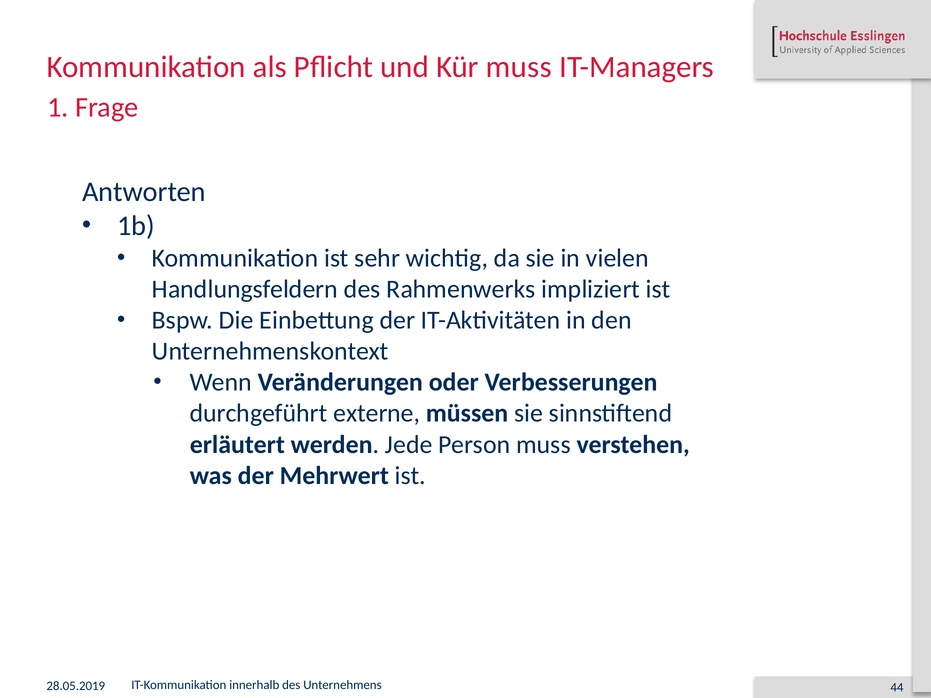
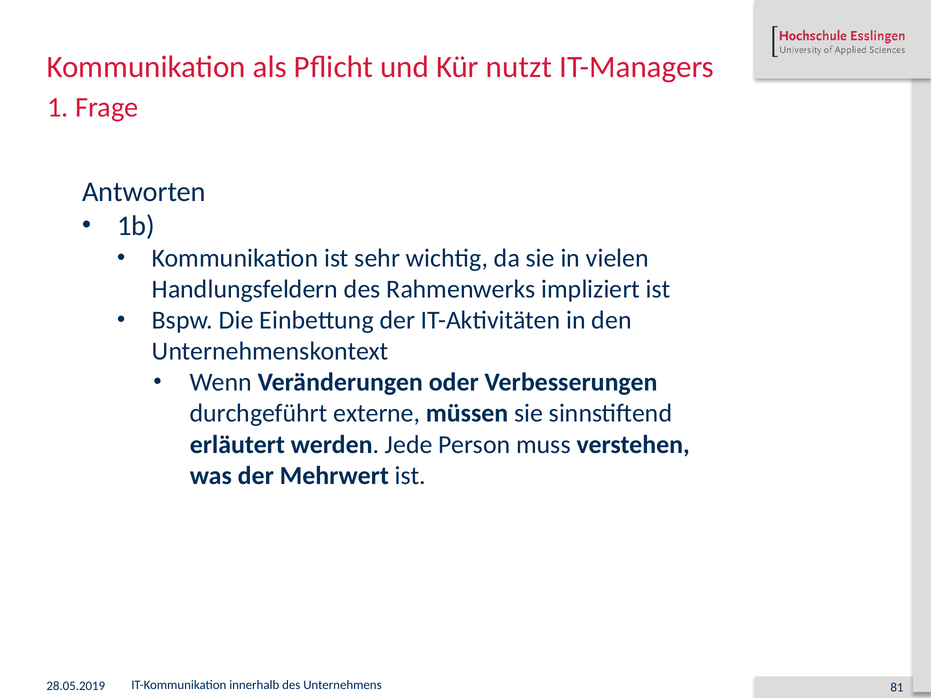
Kür muss: muss -> nutzt
44: 44 -> 81
